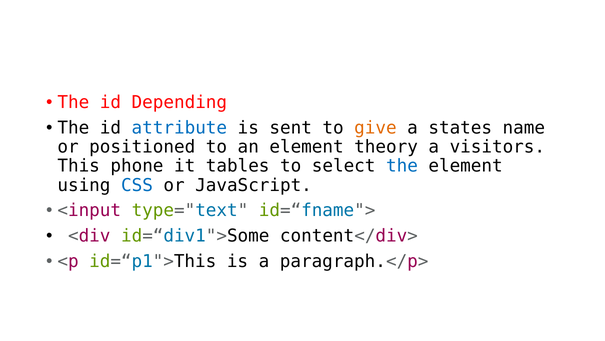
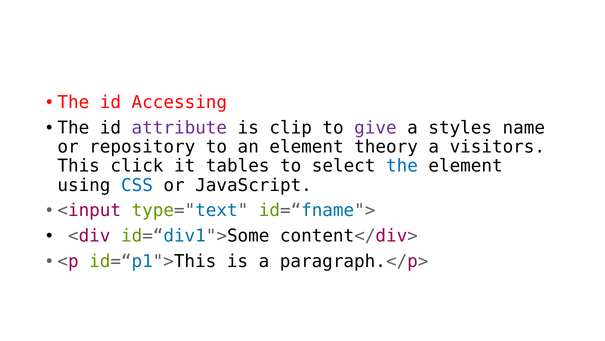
Depending: Depending -> Accessing
attribute colour: blue -> purple
sent: sent -> clip
give colour: orange -> purple
states: states -> styles
positioned: positioned -> repository
phone: phone -> click
